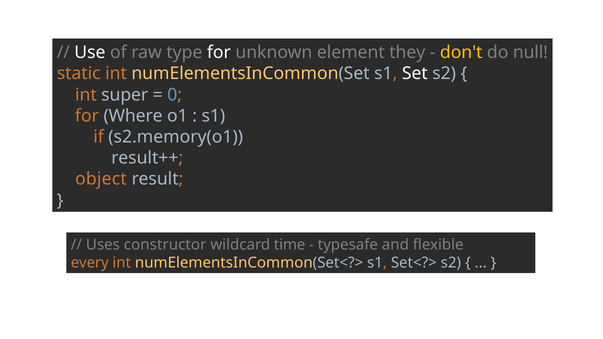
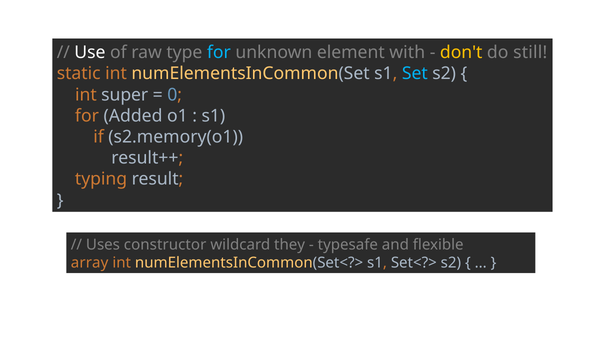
for at (219, 53) colour: white -> light blue
they: they -> with
null: null -> still
Set colour: white -> light blue
Where: Where -> Added
object: object -> typing
time: time -> they
every: every -> array
